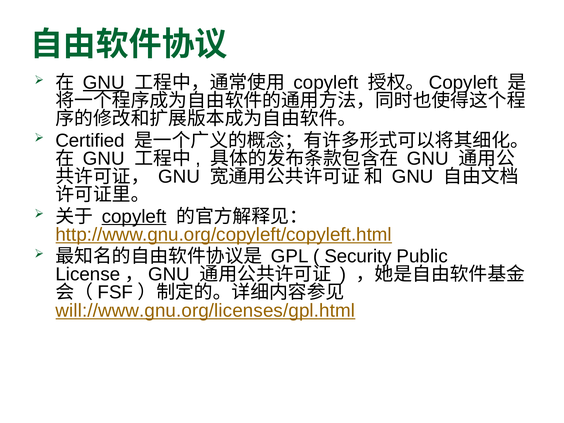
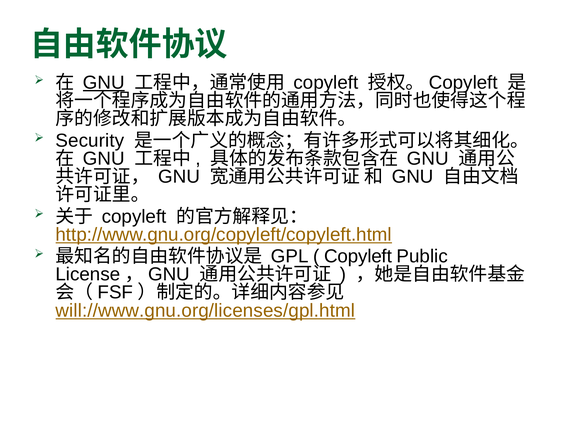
Certified: Certified -> Security
copyleft at (134, 216) underline: present -> none
Security at (358, 256): Security -> Copyleft
